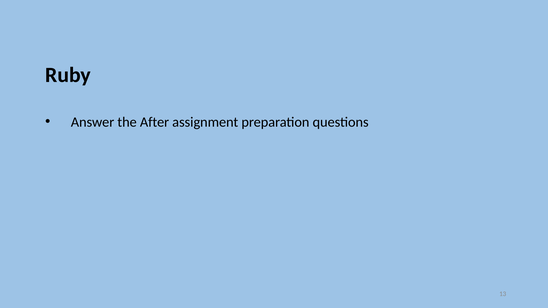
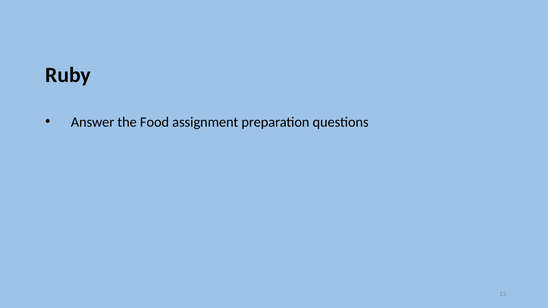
After: After -> Food
